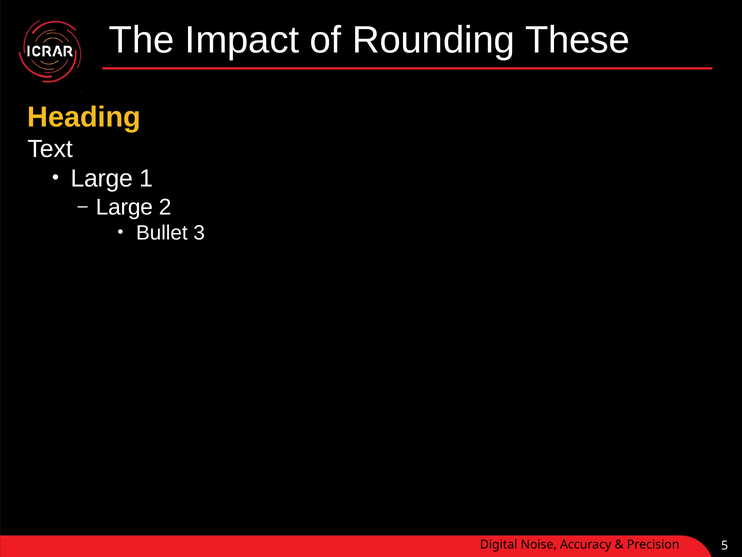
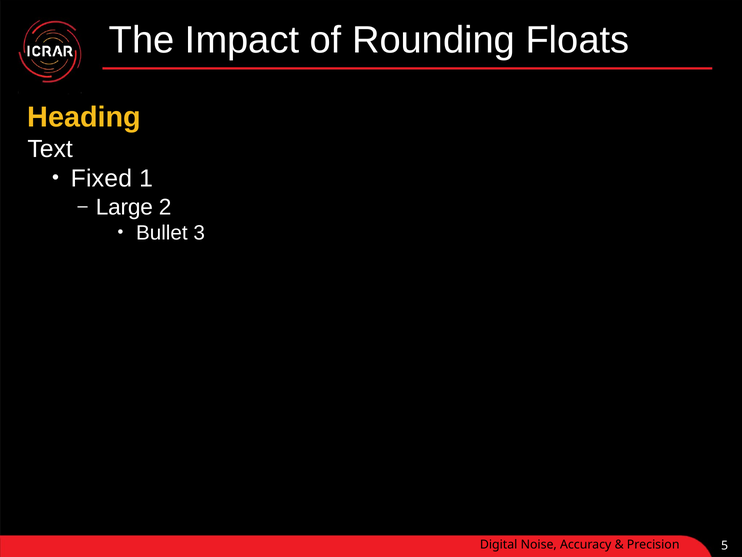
These: These -> Floats
Large at (102, 179): Large -> Fixed
